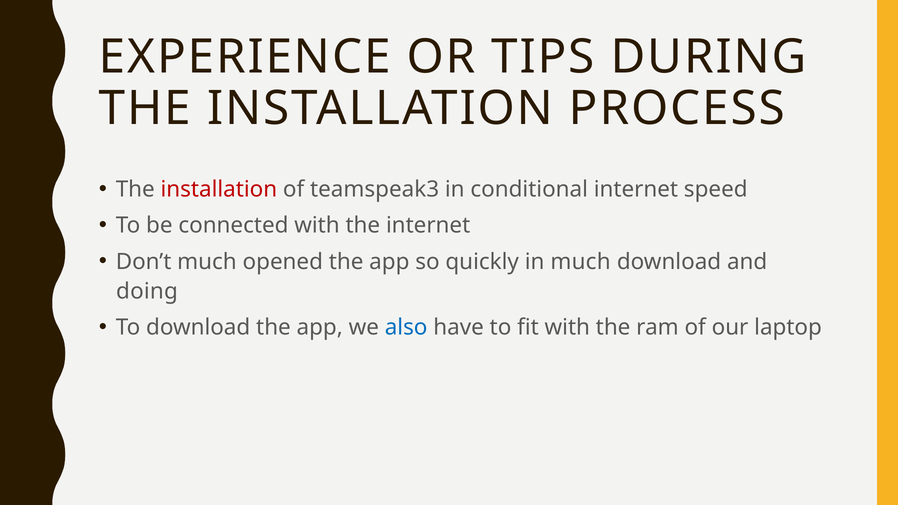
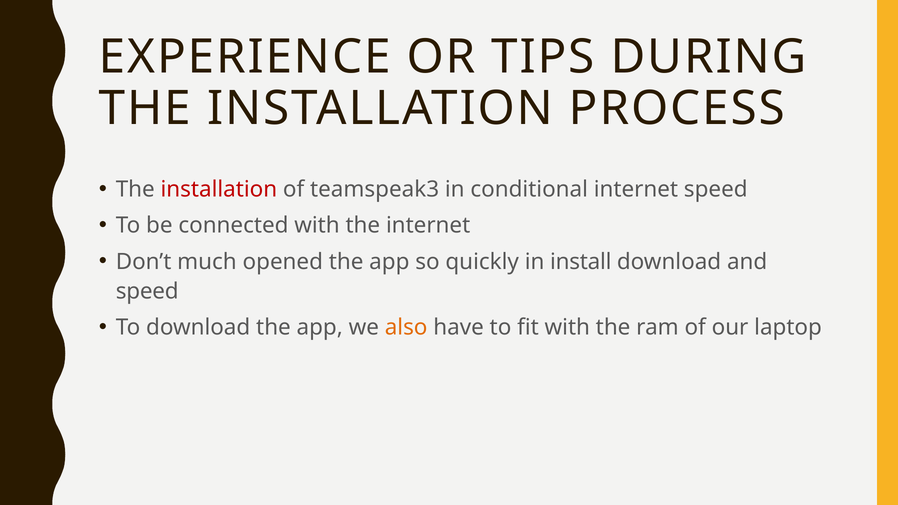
in much: much -> install
doing at (147, 291): doing -> speed
also colour: blue -> orange
